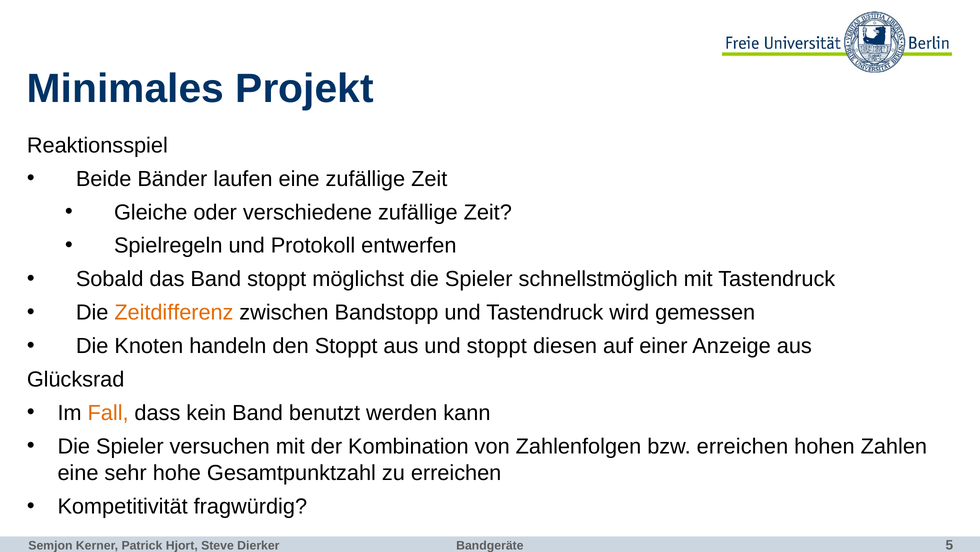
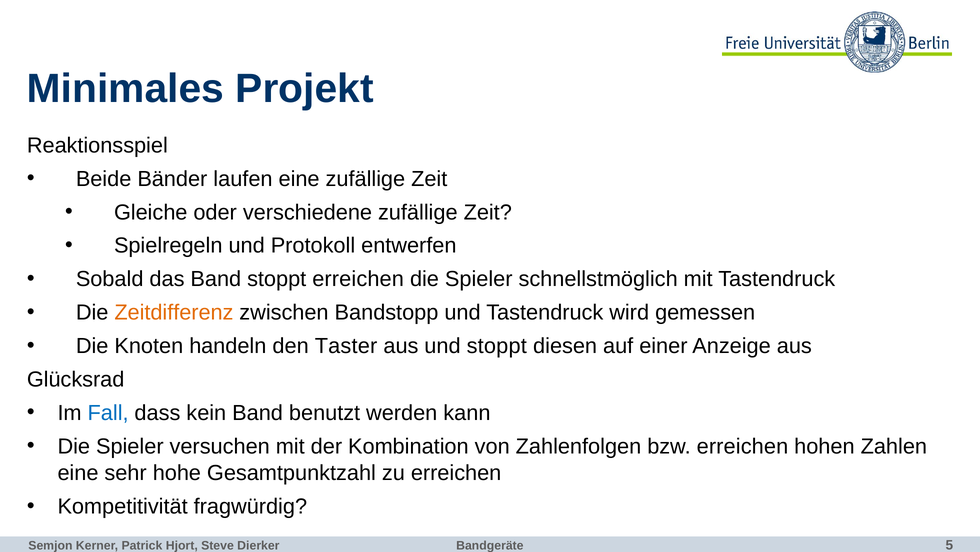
stoppt möglichst: möglichst -> erreichen
den Stoppt: Stoppt -> Taster
Fall colour: orange -> blue
